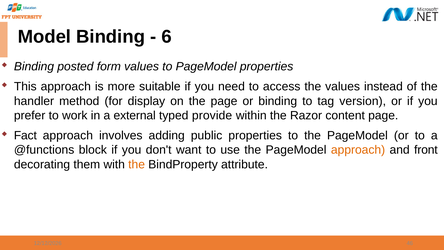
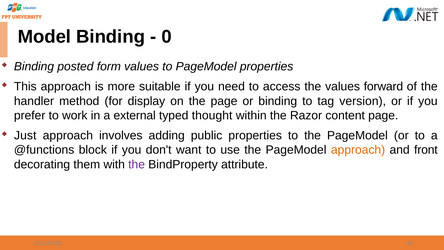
6: 6 -> 0
instead: instead -> forward
provide: provide -> thought
Fact: Fact -> Just
the at (137, 164) colour: orange -> purple
